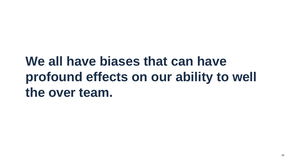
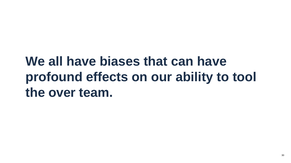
well: well -> tool
